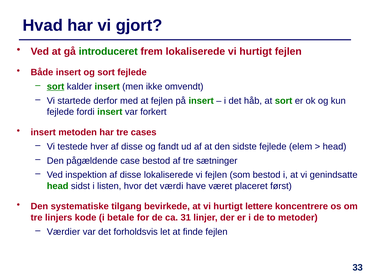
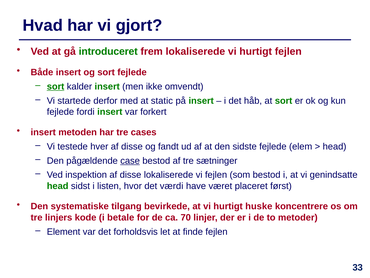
at fejlen: fejlen -> static
case underline: none -> present
lettere: lettere -> huske
31: 31 -> 70
Værdier: Værdier -> Element
